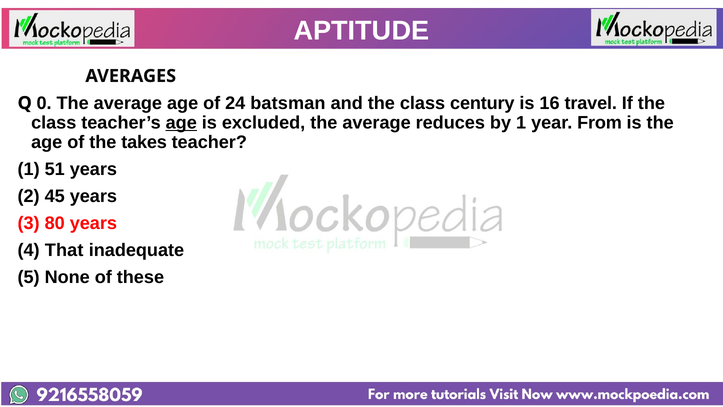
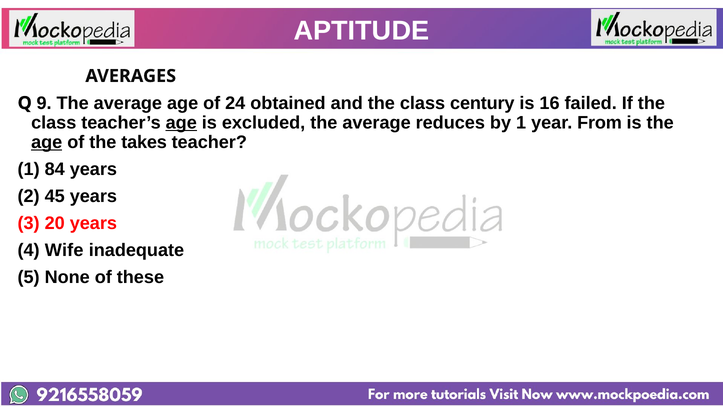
0: 0 -> 9
batsman: batsman -> obtained
travel: travel -> failed
age at (47, 142) underline: none -> present
51: 51 -> 84
80: 80 -> 20
That: That -> Wife
